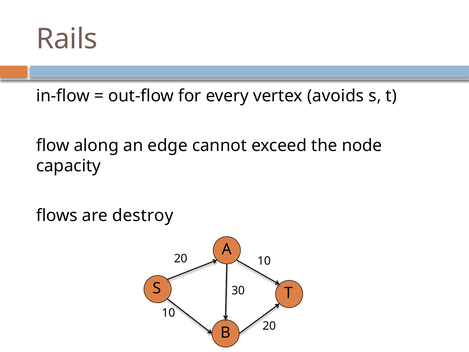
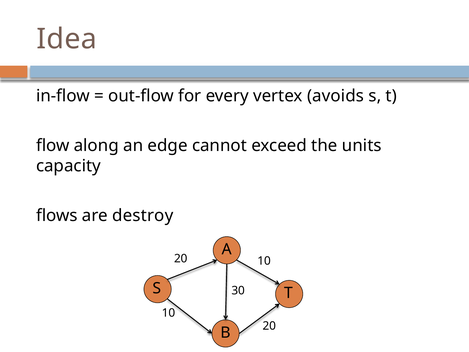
Rails: Rails -> Idea
node: node -> units
